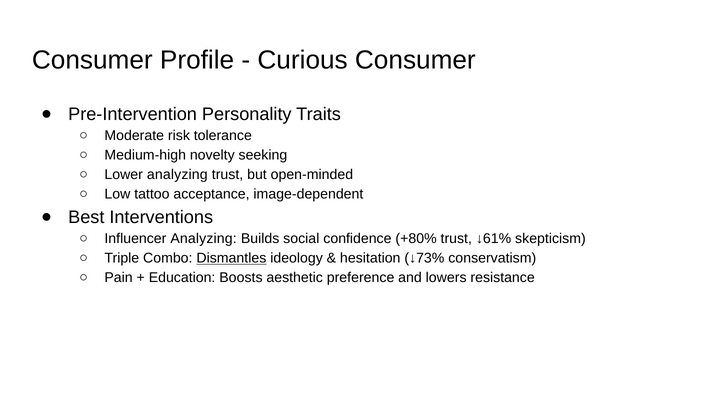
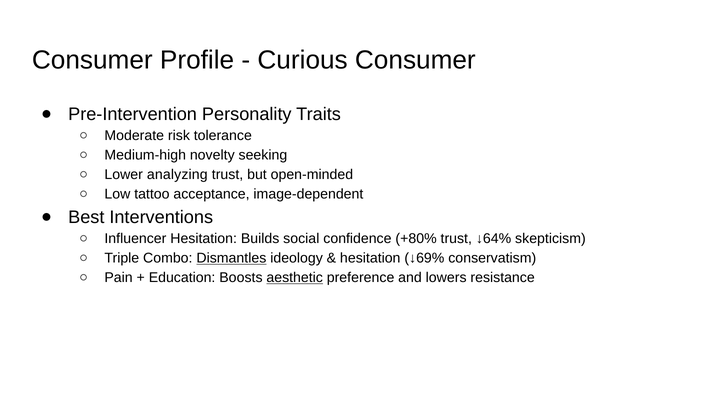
Influencer Analyzing: Analyzing -> Hesitation
↓61%: ↓61% -> ↓64%
↓73%: ↓73% -> ↓69%
aesthetic underline: none -> present
